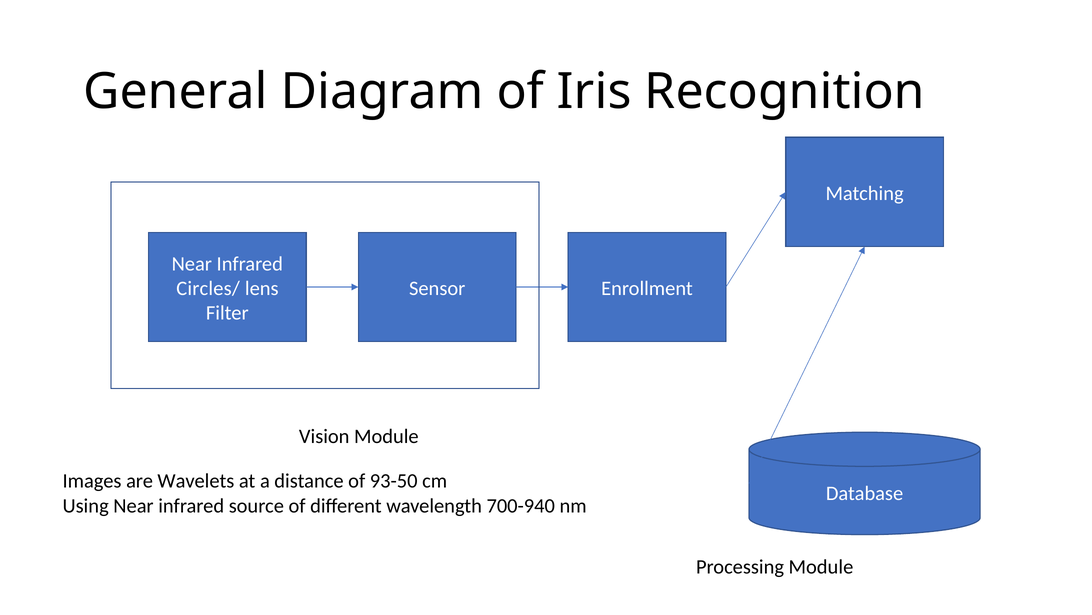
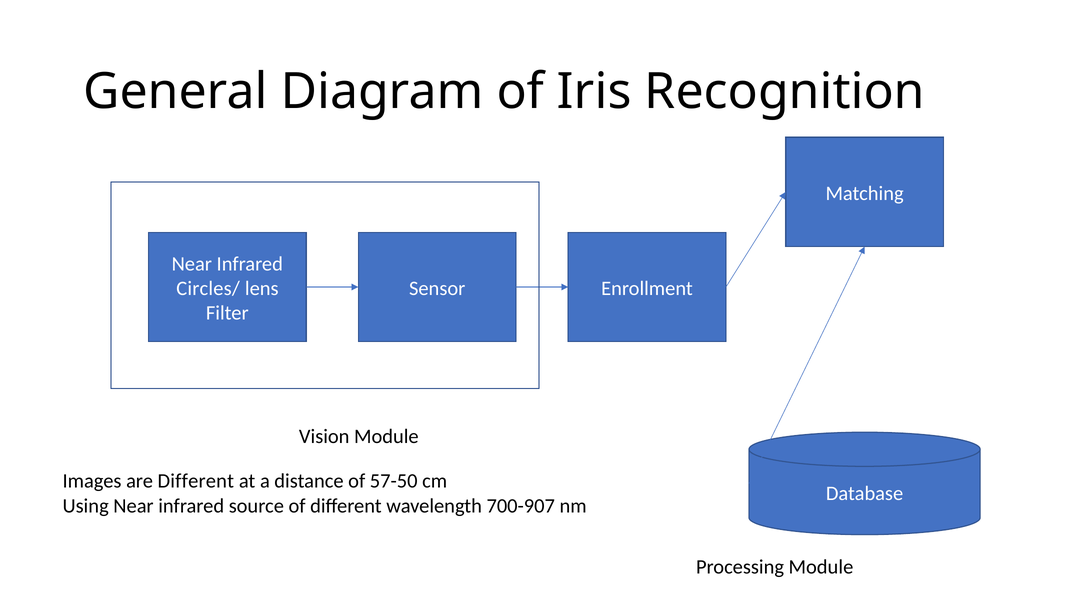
are Wavelets: Wavelets -> Different
93-50: 93-50 -> 57-50
700-940: 700-940 -> 700-907
